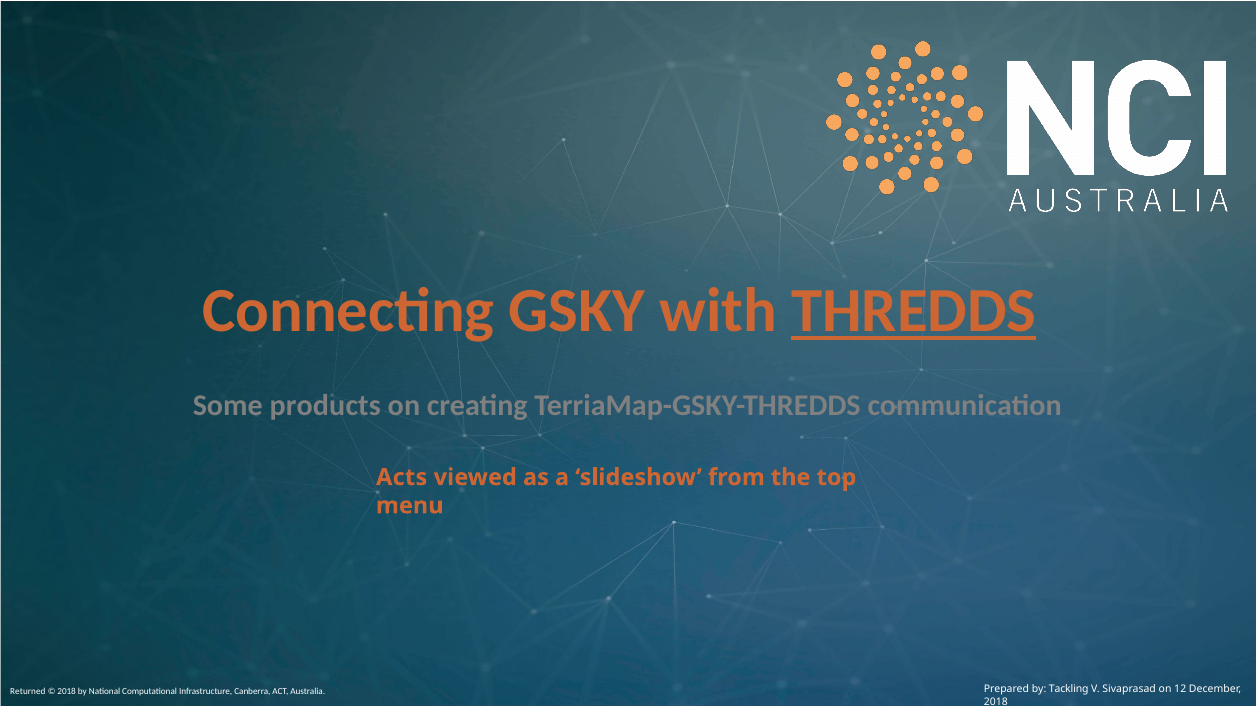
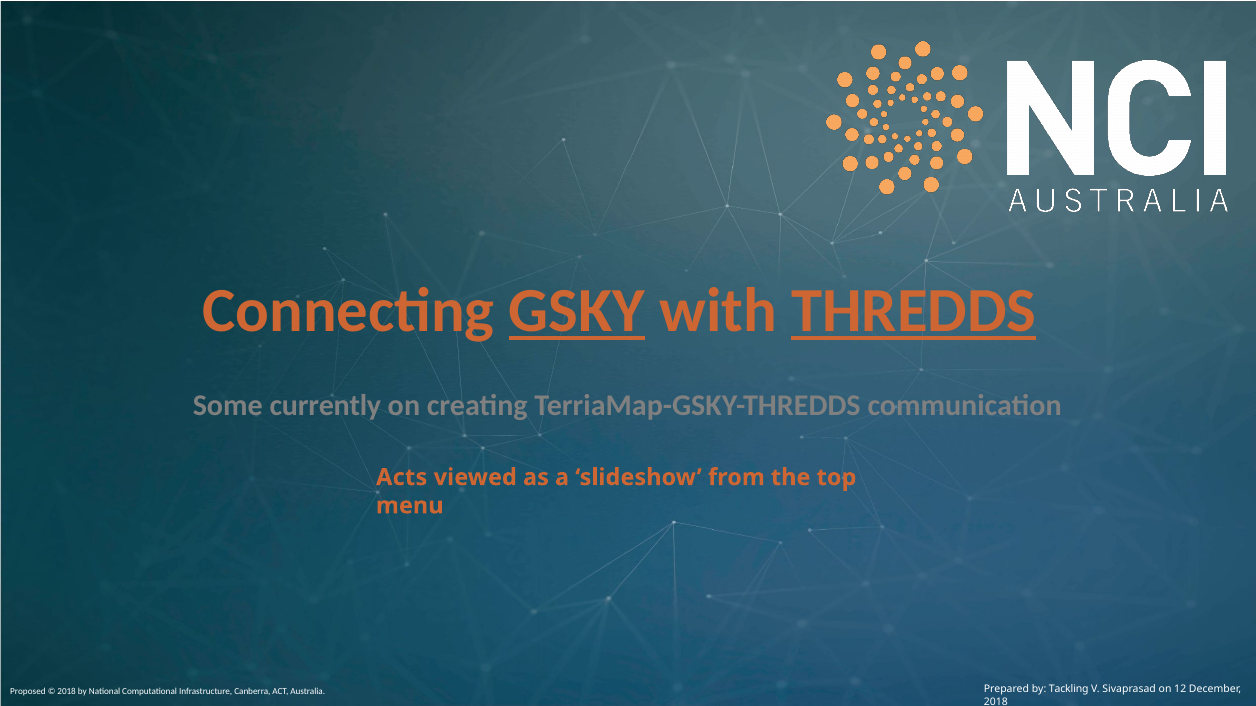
GSKY underline: none -> present
products: products -> currently
Returned: Returned -> Proposed
